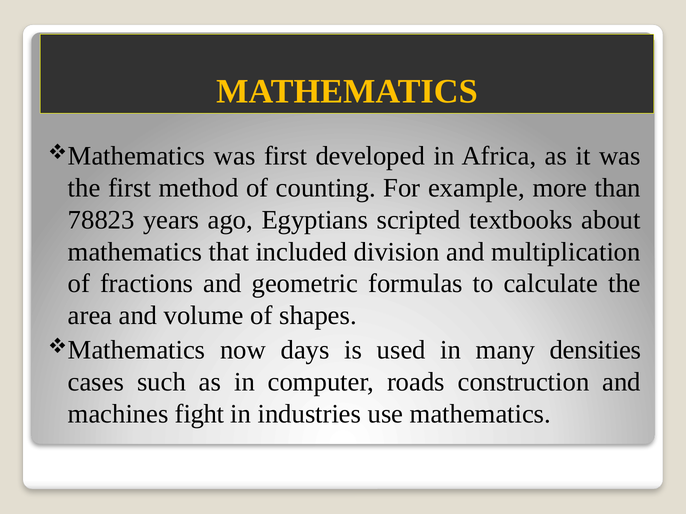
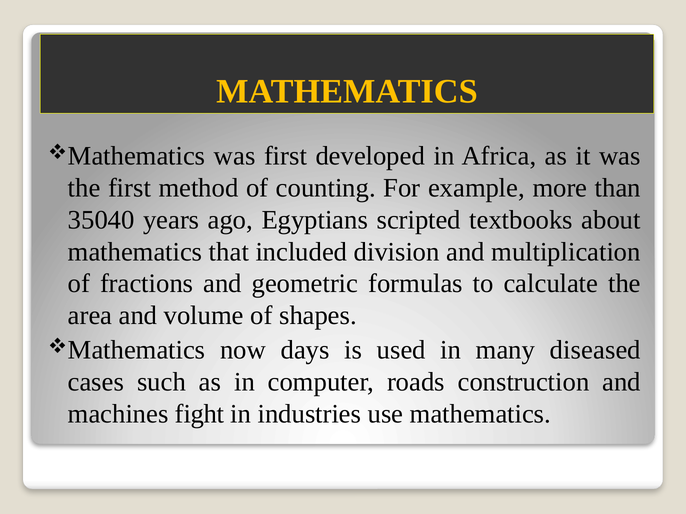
78823: 78823 -> 35040
densities: densities -> diseased
